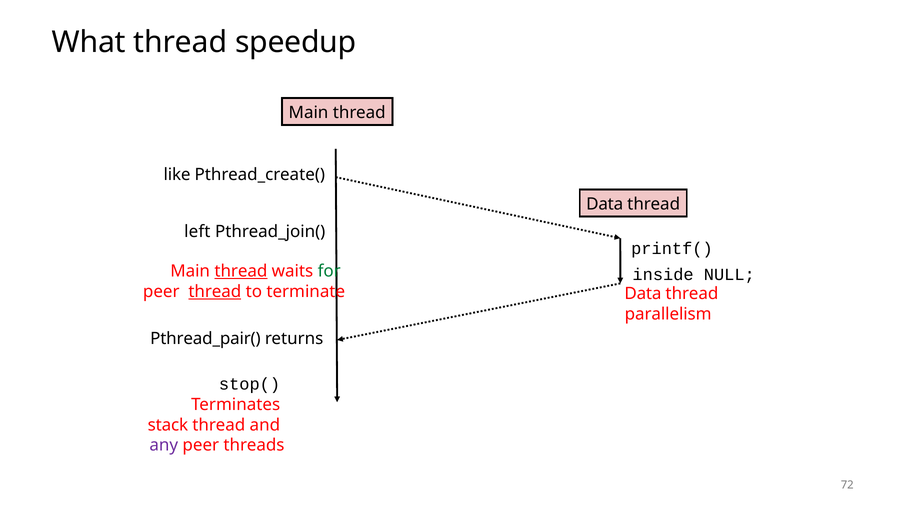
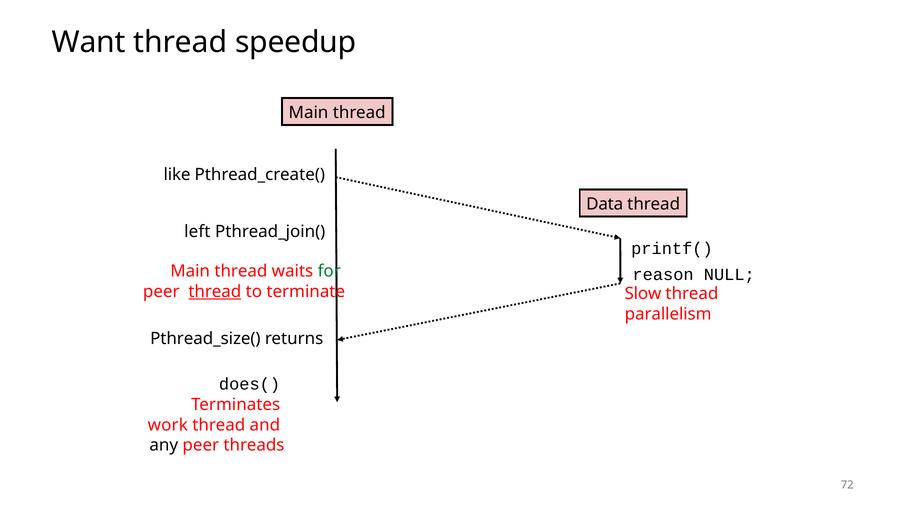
What: What -> Want
thread at (241, 271) underline: present -> none
inside: inside -> reason
Data at (643, 294): Data -> Slow
Pthread_pair(: Pthread_pair( -> Pthread_size(
stop(: stop( -> does(
stack: stack -> work
any colour: purple -> black
